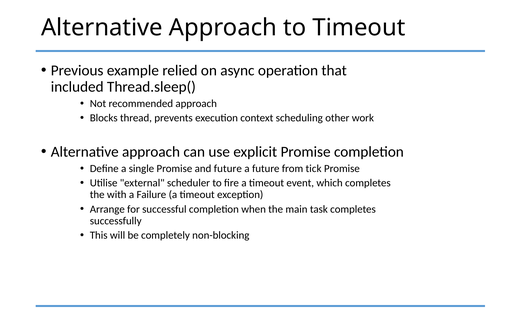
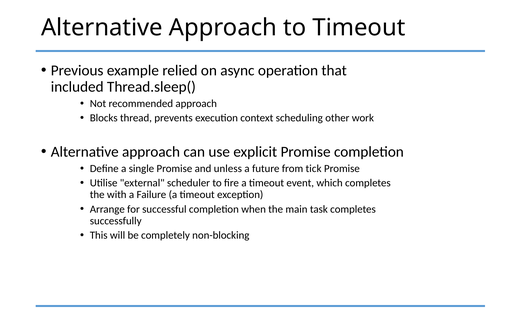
and future: future -> unless
